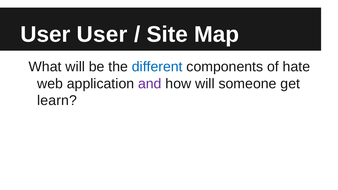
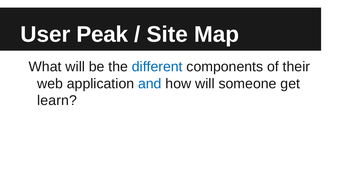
User User: User -> Peak
hate: hate -> their
and colour: purple -> blue
